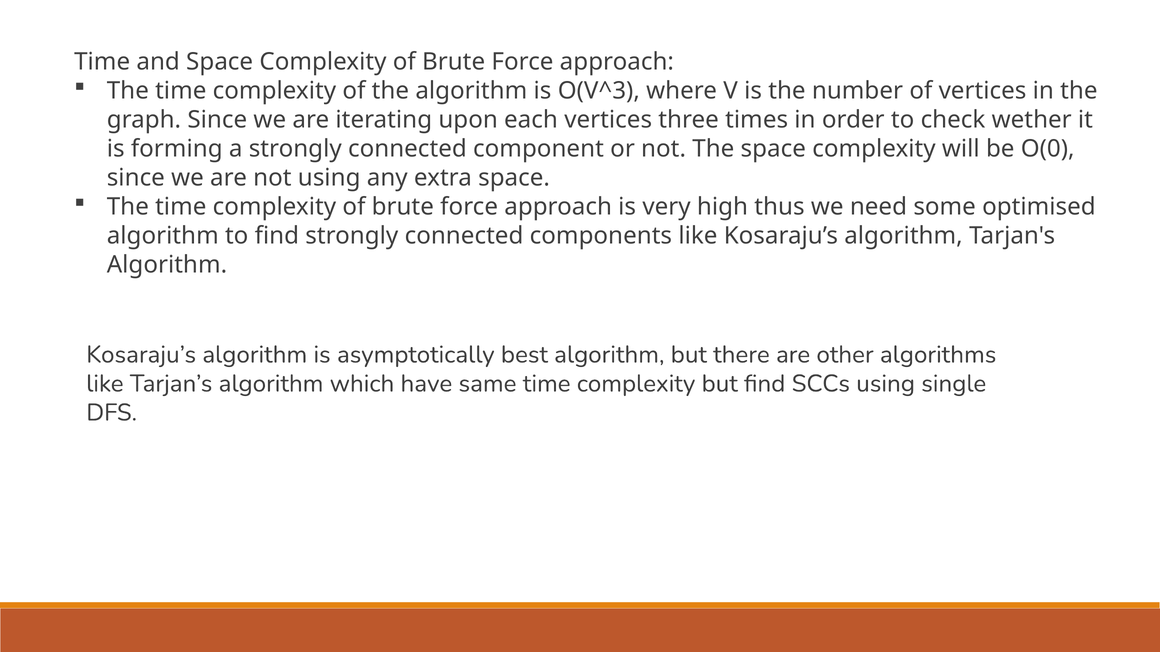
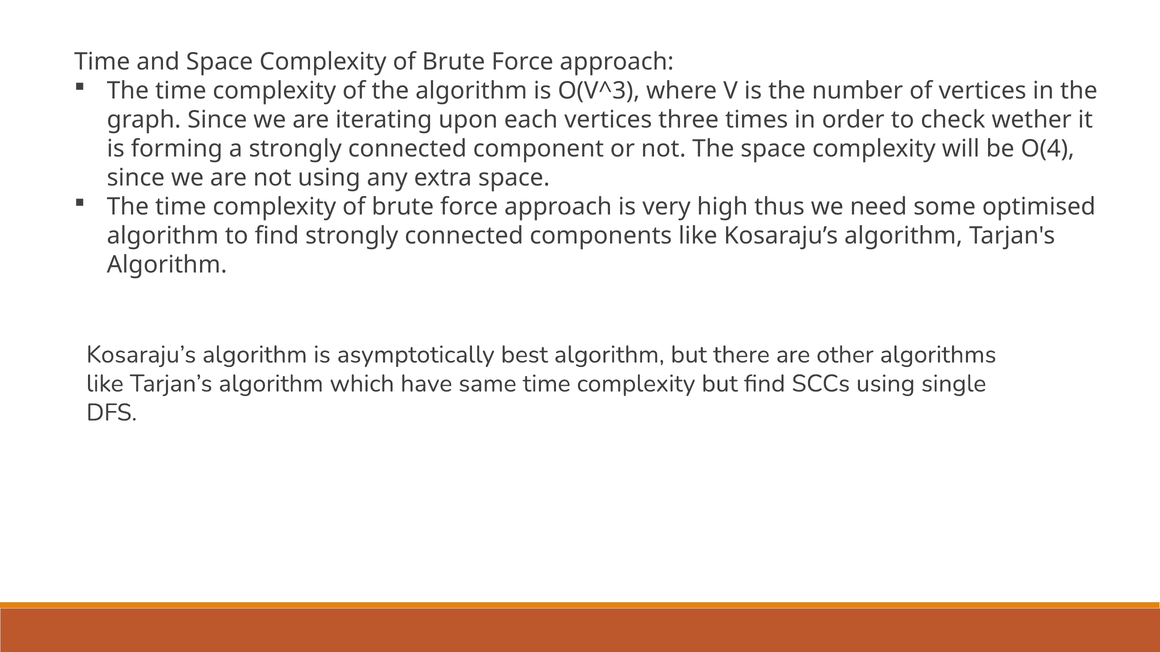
O(0: O(0 -> O(4
